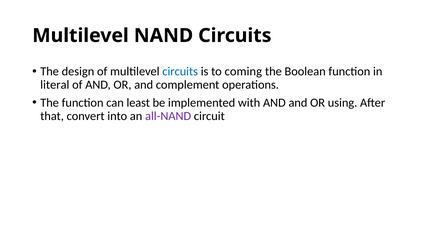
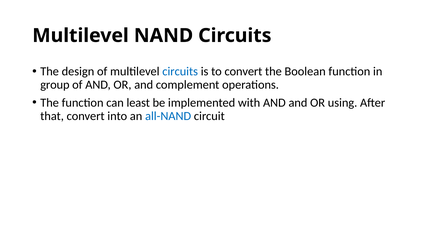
to coming: coming -> convert
literal: literal -> group
all-NAND colour: purple -> blue
